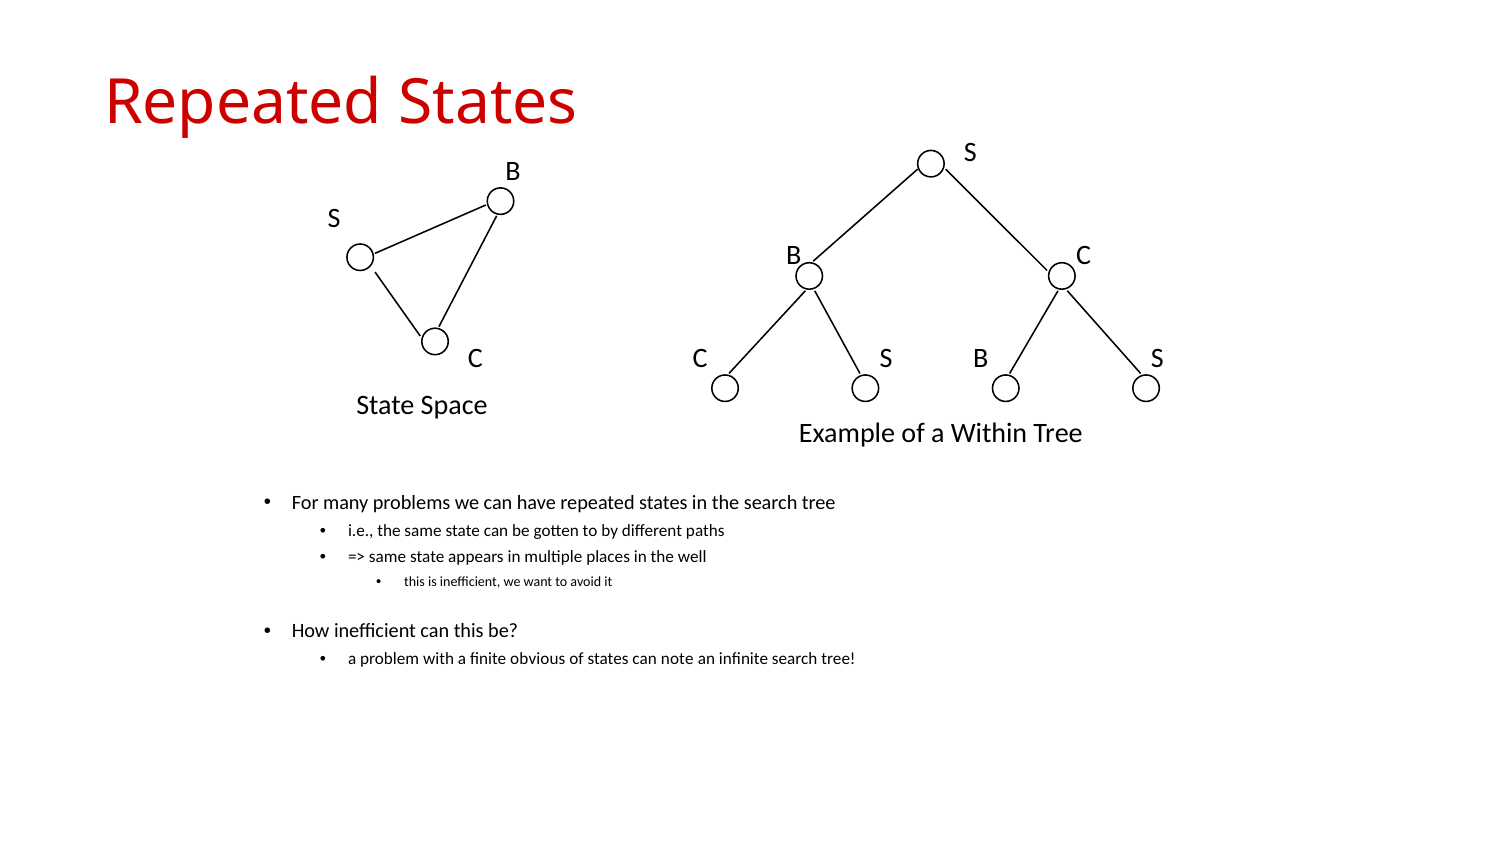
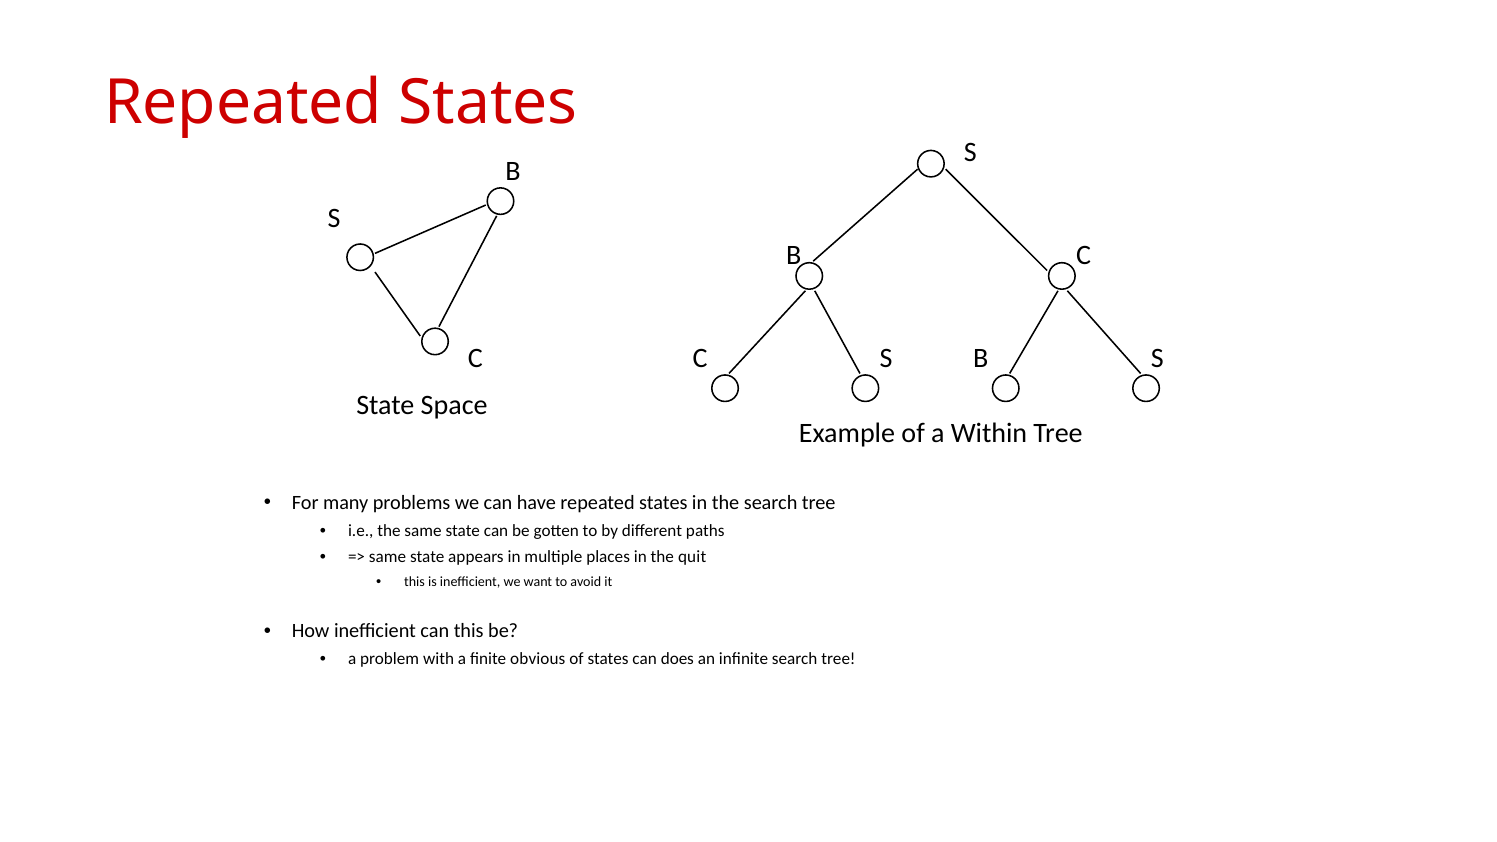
well: well -> quit
note: note -> does
